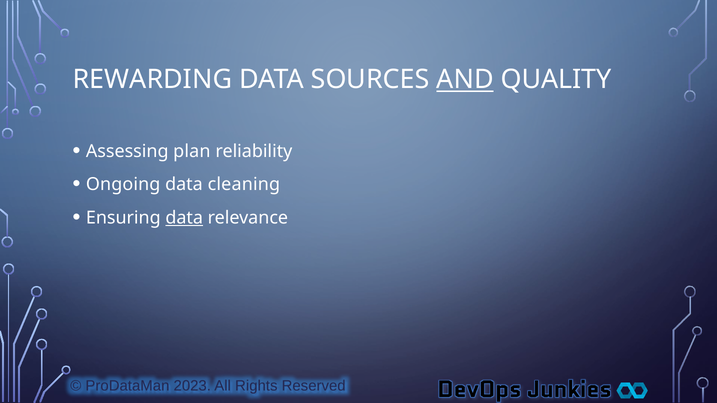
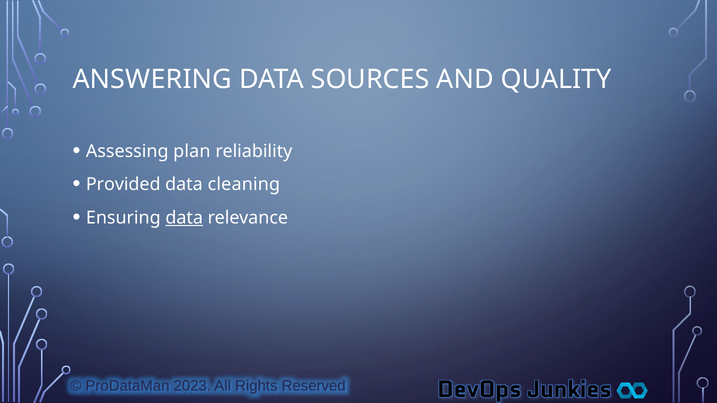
REWARDING: REWARDING -> ANSWERING
AND underline: present -> none
Ongoing: Ongoing -> Provided
